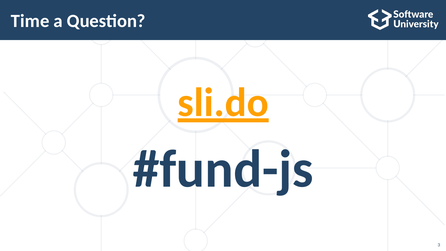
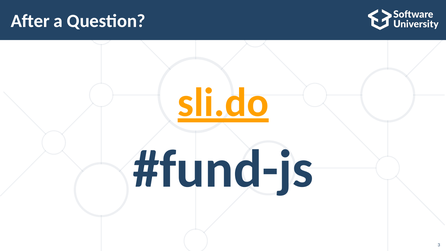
Time: Time -> After
